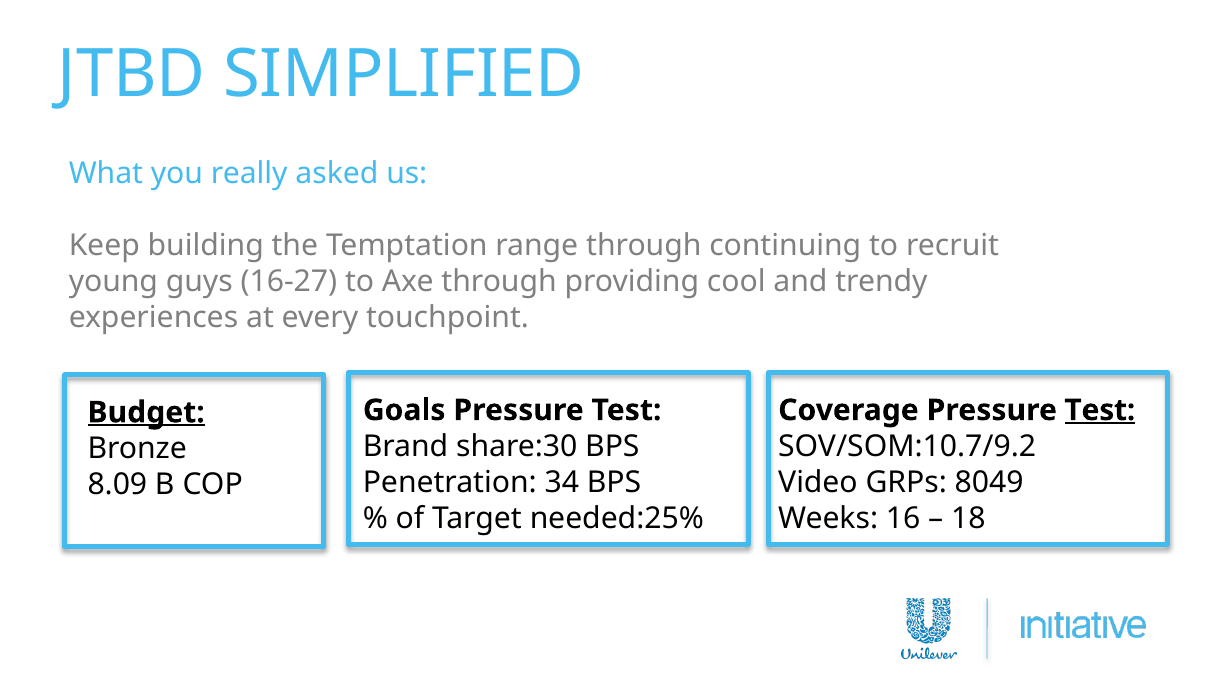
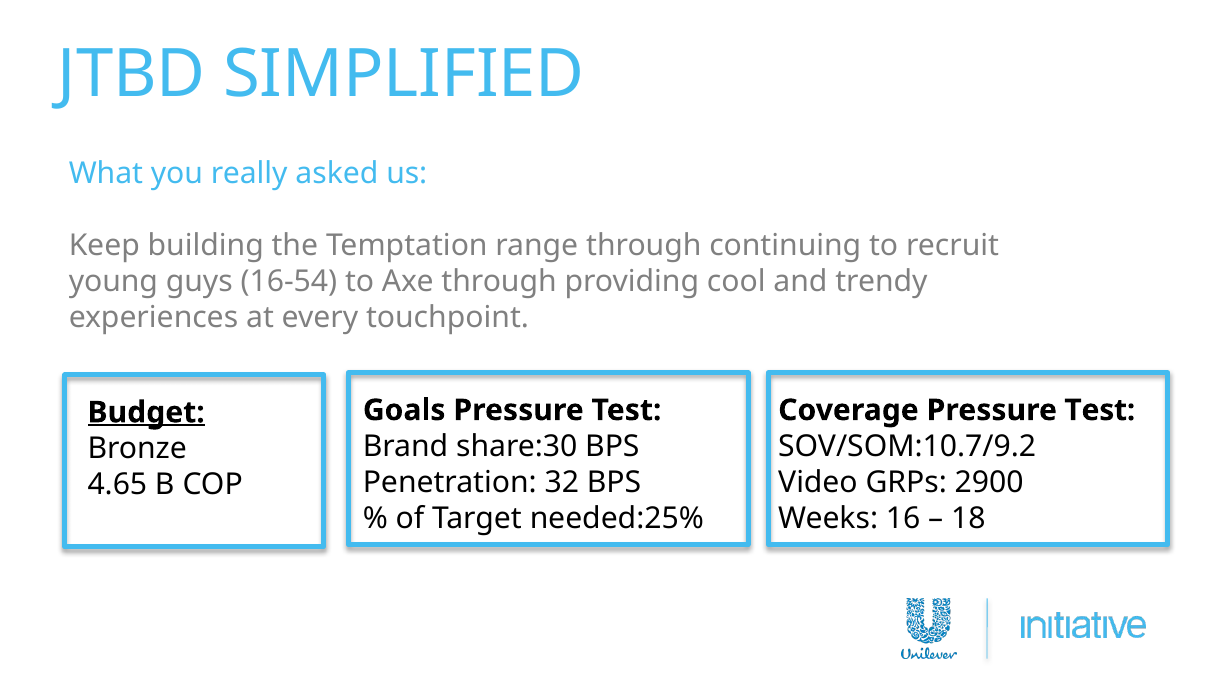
16-27: 16-27 -> 16-54
Test at (1100, 410) underline: present -> none
34: 34 -> 32
8049: 8049 -> 2900
8.09: 8.09 -> 4.65
